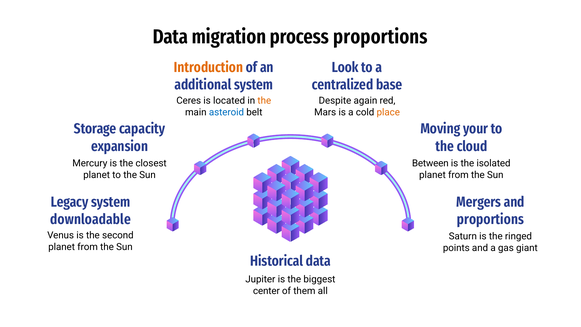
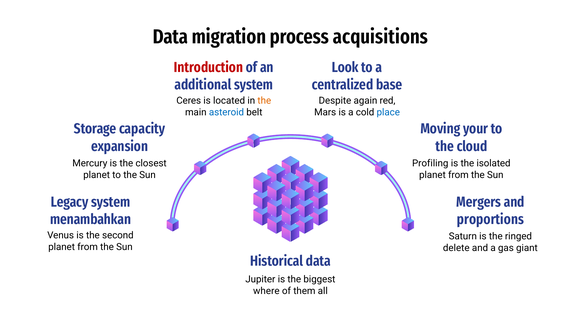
process proportions: proportions -> acquisitions
Introduction colour: orange -> red
place colour: orange -> blue
Between: Between -> Profiling
downloadable: downloadable -> menambahkan
points: points -> delete
center: center -> where
